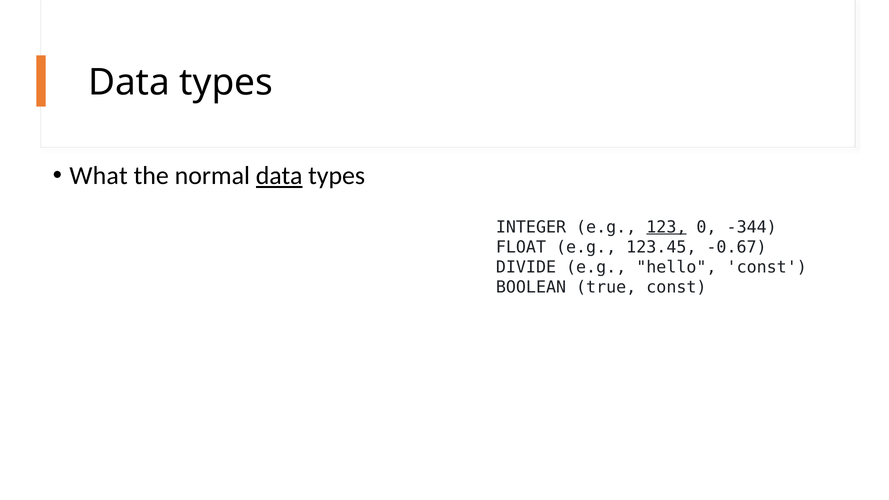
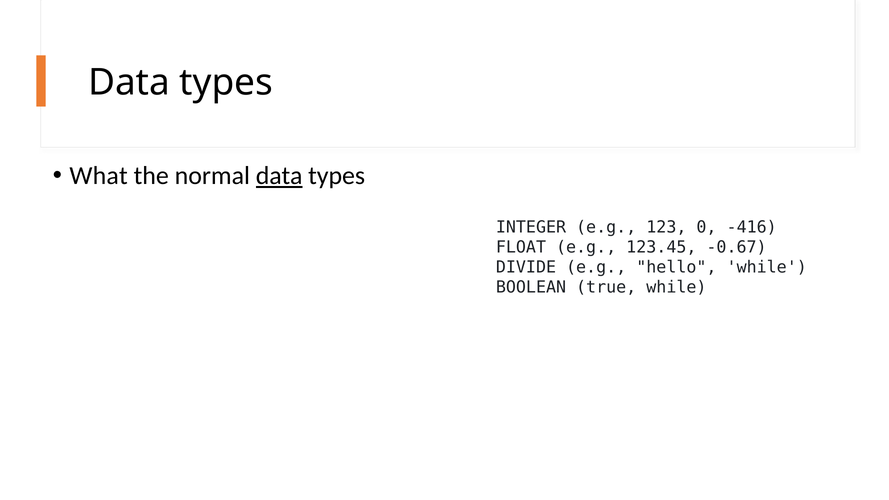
123 underline: present -> none
-344: -344 -> -416
hello const: const -> while
true const: const -> while
